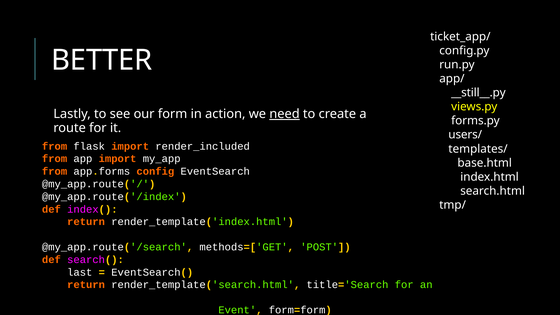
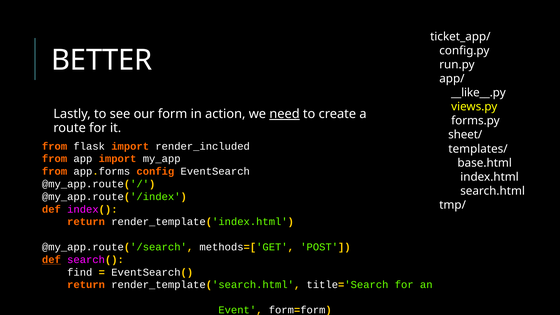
__still__.py: __still__.py -> __like__.py
users/: users/ -> sheet/
def at (51, 260) underline: none -> present
last: last -> find
